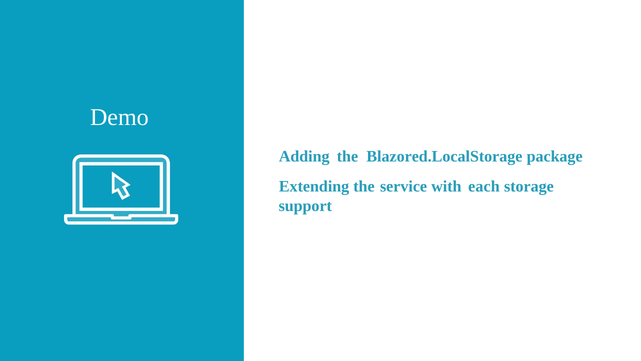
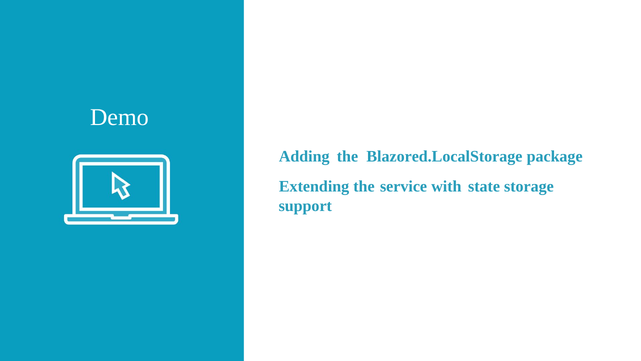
each: each -> state
